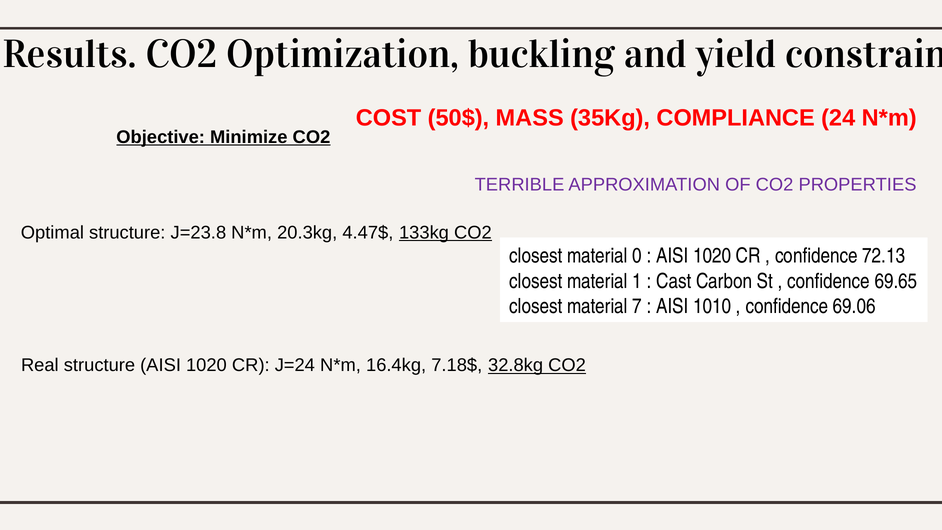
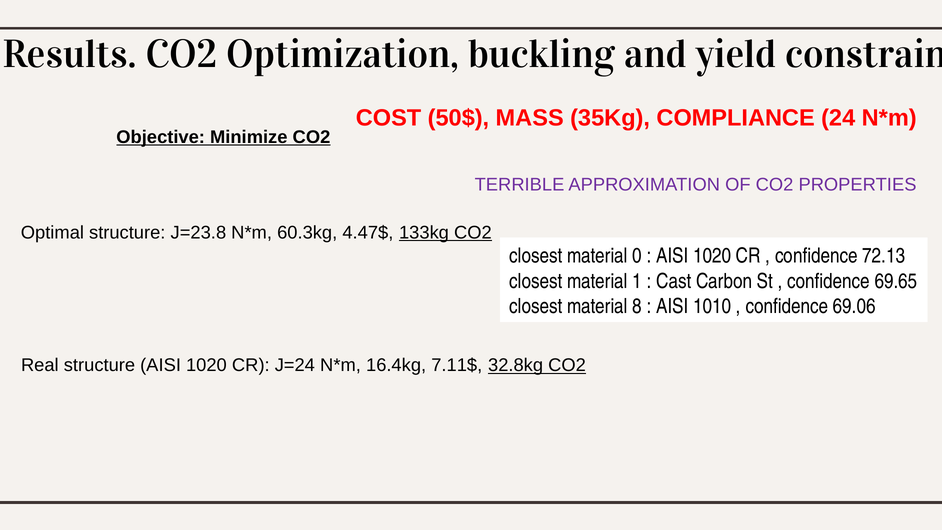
20.3kg: 20.3kg -> 60.3kg
7: 7 -> 8
7.18$: 7.18$ -> 7.11$
